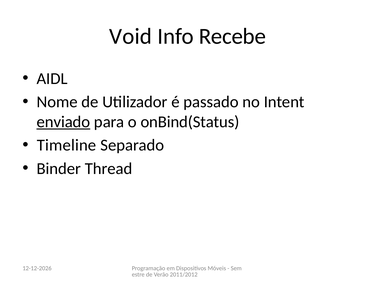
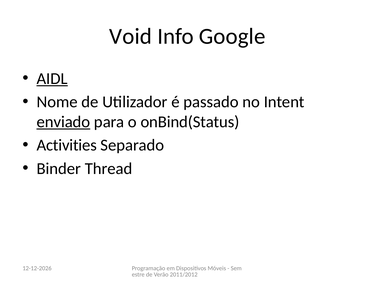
Recebe: Recebe -> Google
AIDL underline: none -> present
Timeline: Timeline -> Activities
